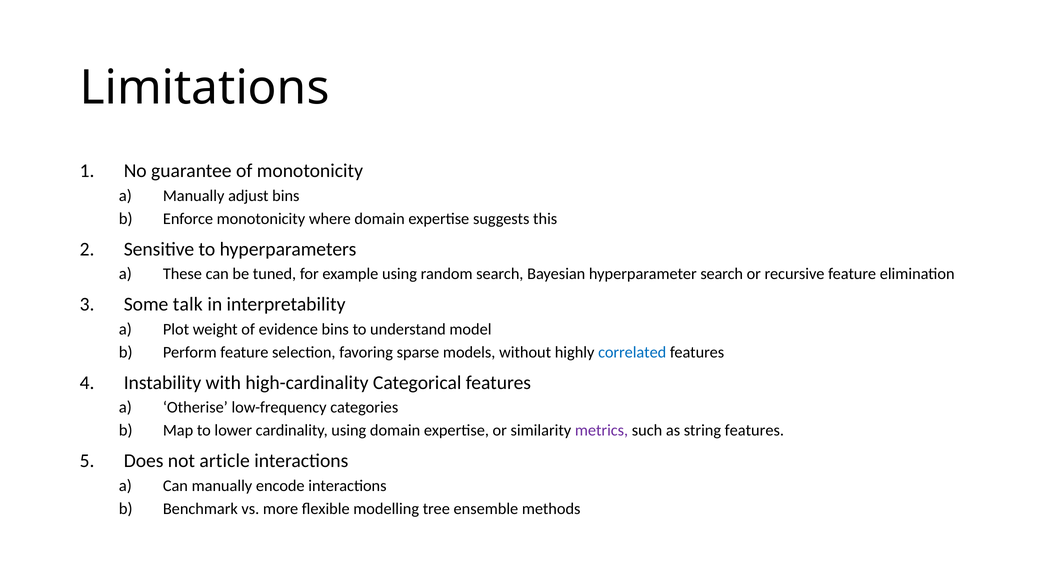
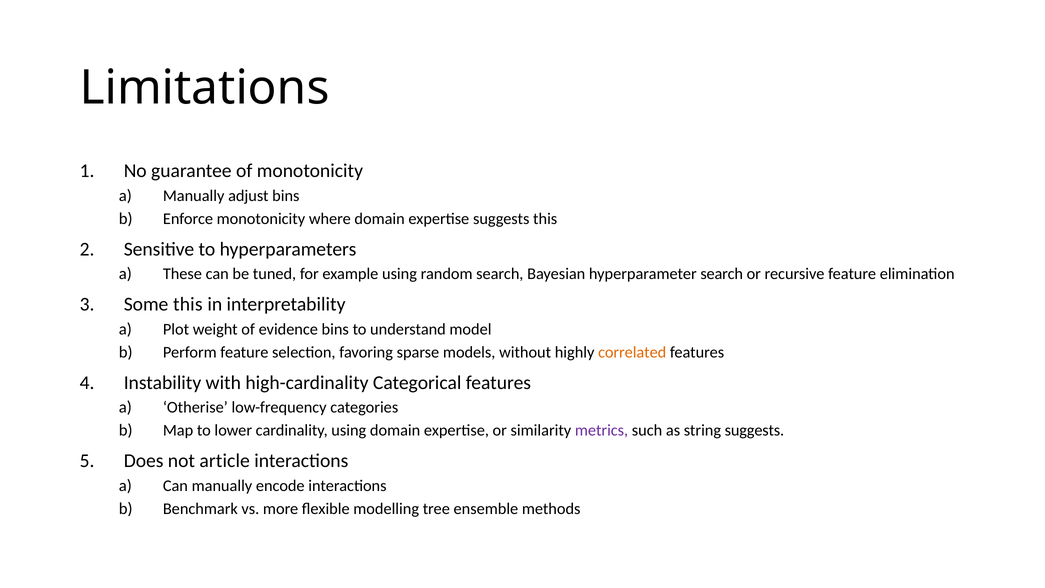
Some talk: talk -> this
correlated colour: blue -> orange
string features: features -> suggests
